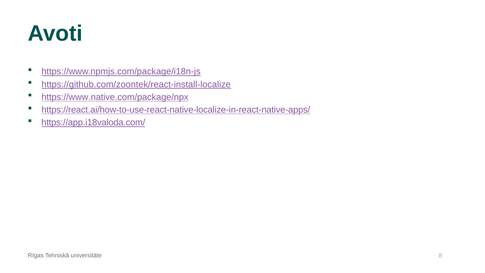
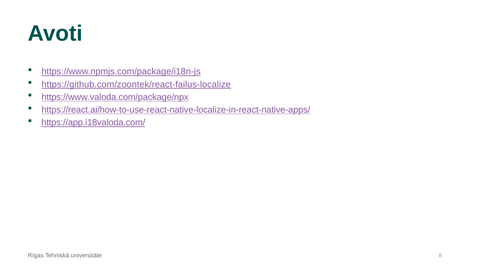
https://github.com/zoontek/react-install-localize: https://github.com/zoontek/react-install-localize -> https://github.com/zoontek/react-failus-localize
https://www.native.com/package/npx: https://www.native.com/package/npx -> https://www.valoda.com/package/npx
